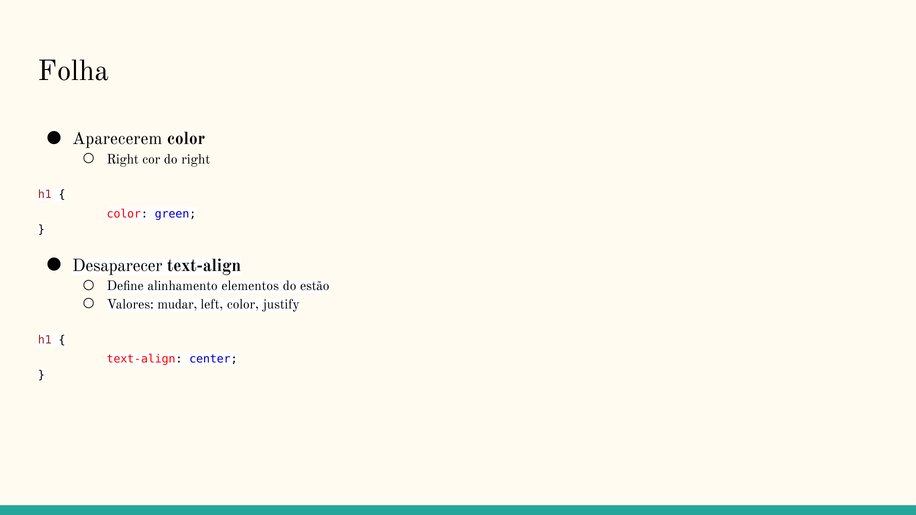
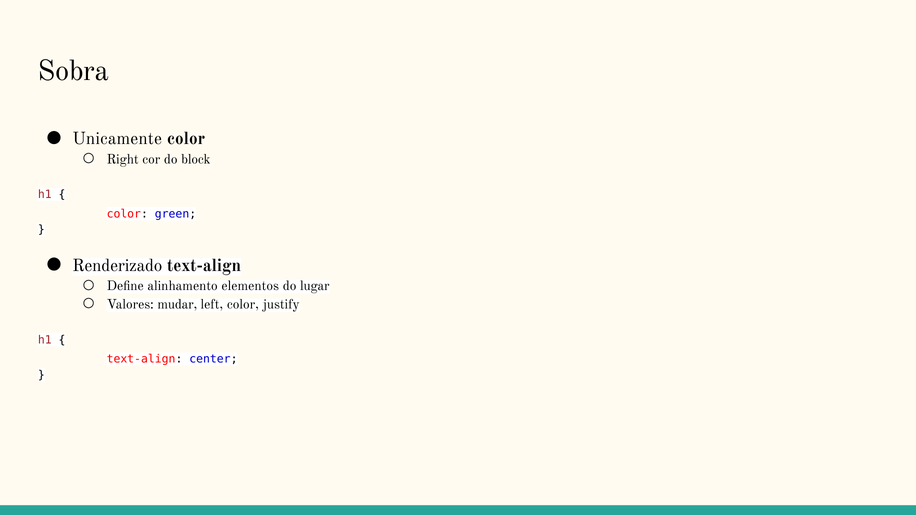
Folha: Folha -> Sobra
Aparecerem: Aparecerem -> Unicamente
do right: right -> block
Desaparecer: Desaparecer -> Renderizado
estão: estão -> lugar
